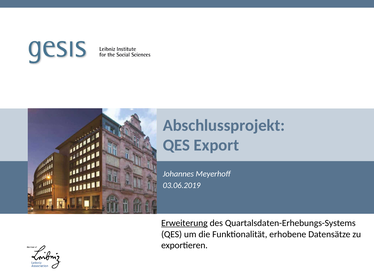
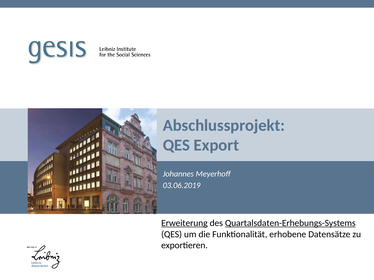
Quartalsdaten-Erhebungs-Systems underline: none -> present
